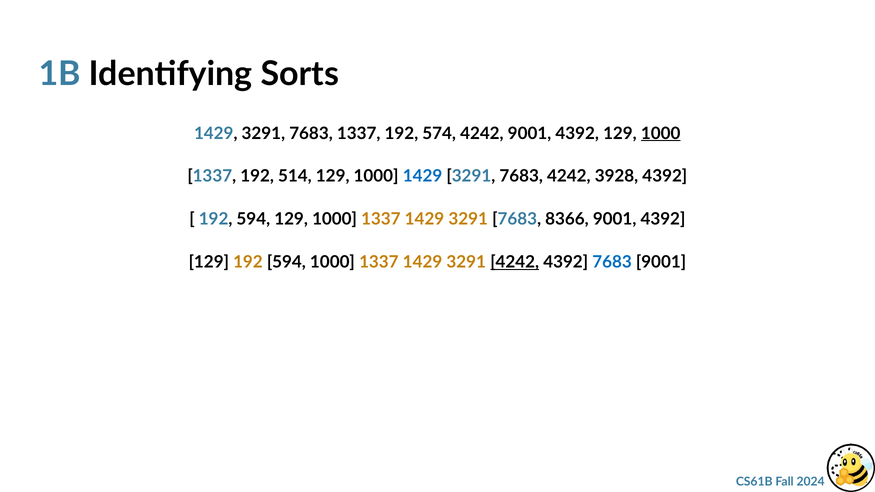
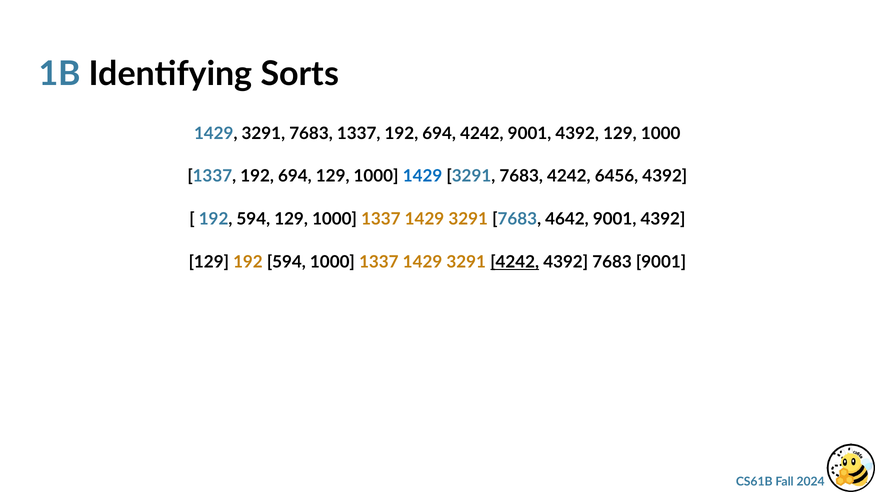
7683 1337 192 574: 574 -> 694
1000 at (661, 133) underline: present -> none
514 at (295, 176): 514 -> 694
3928: 3928 -> 6456
8366: 8366 -> 4642
7683 at (612, 262) colour: blue -> black
